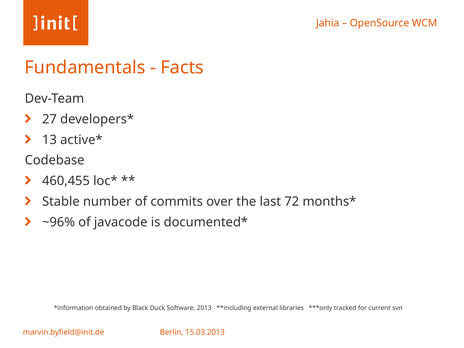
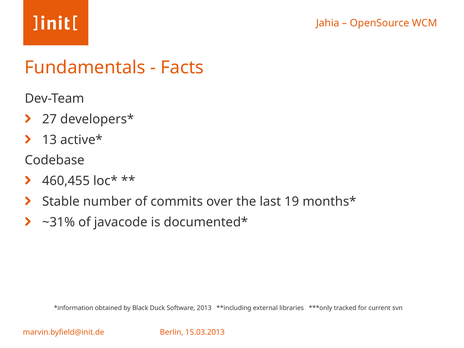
72: 72 -> 19
~96%: ~96% -> ~31%
